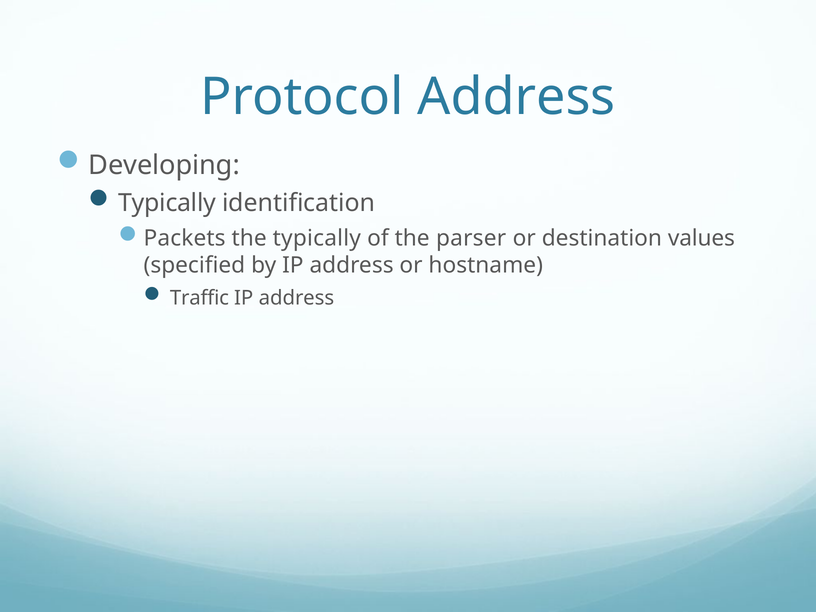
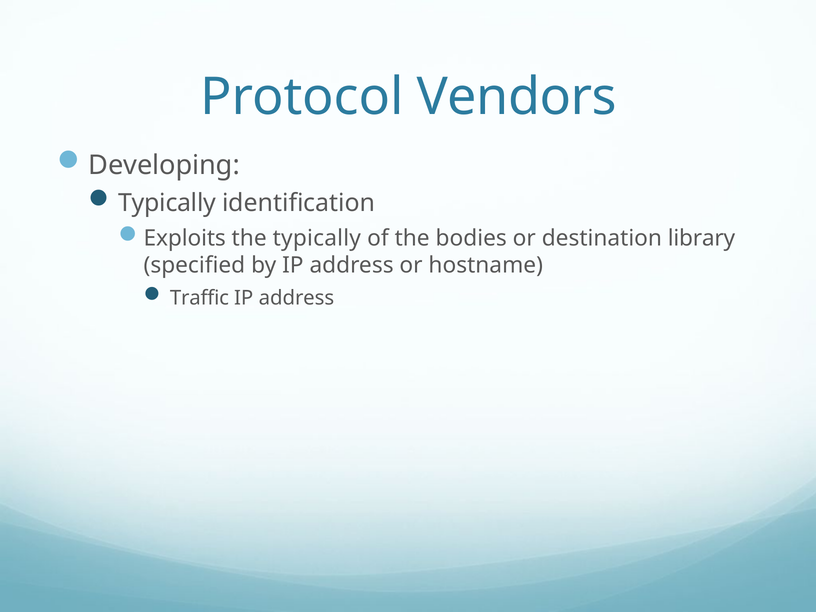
Protocol Address: Address -> Vendors
Packets: Packets -> Exploits
parser: parser -> bodies
values: values -> library
